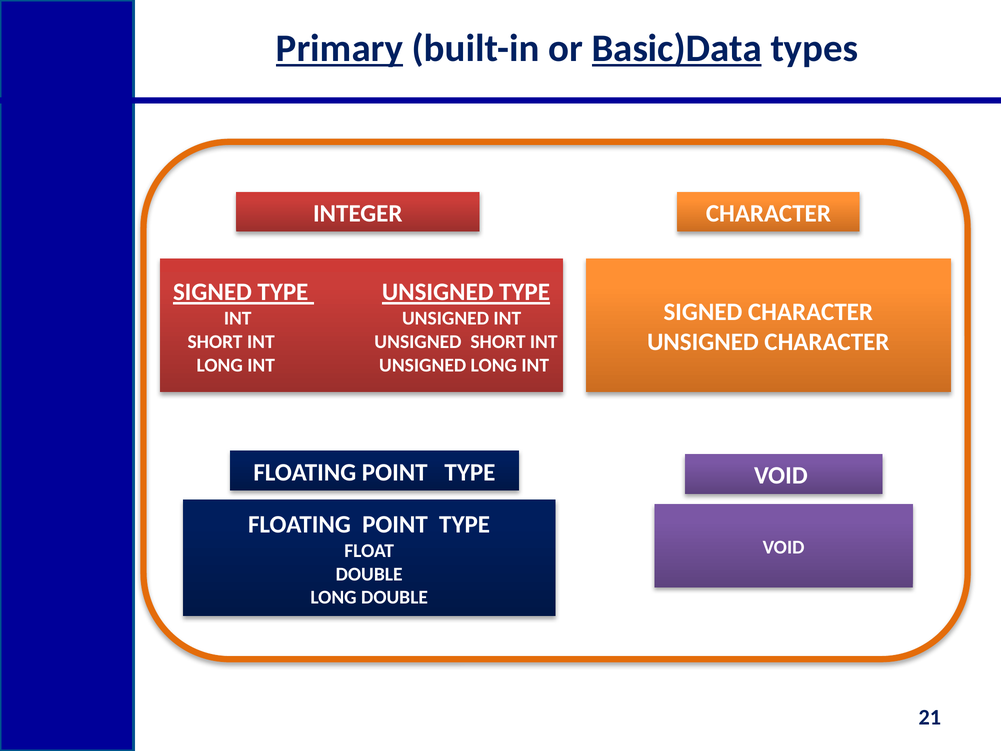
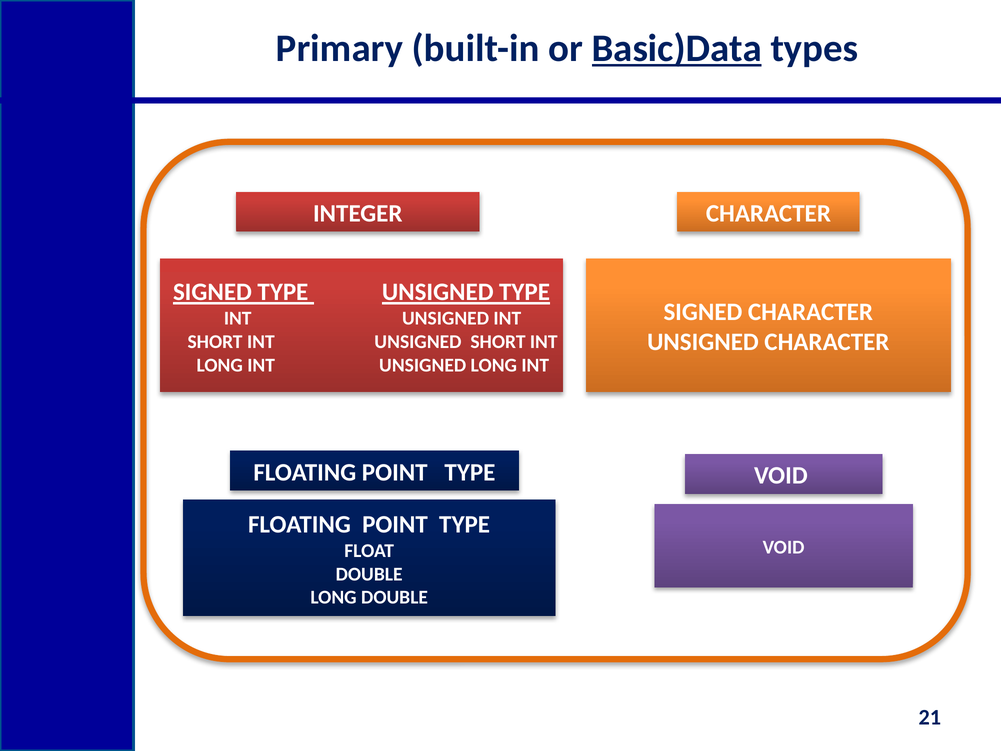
Primary underline: present -> none
